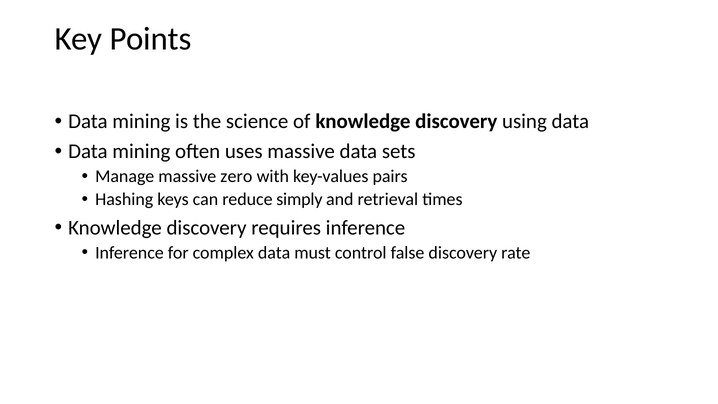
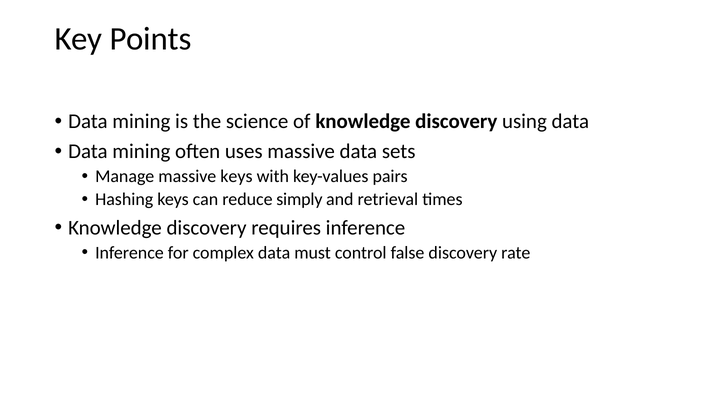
massive zero: zero -> keys
